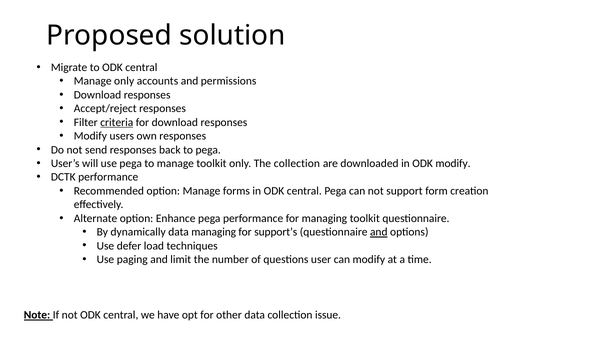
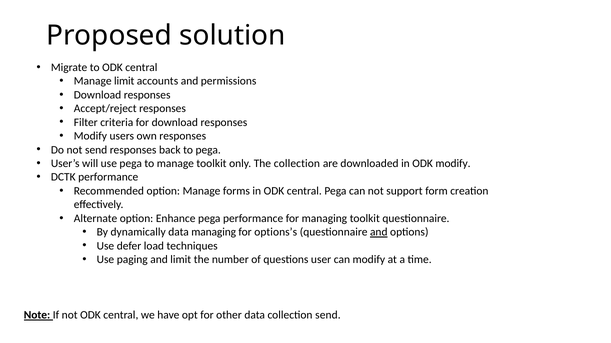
Manage only: only -> limit
criteria underline: present -> none
support’s: support’s -> options’s
collection issue: issue -> send
